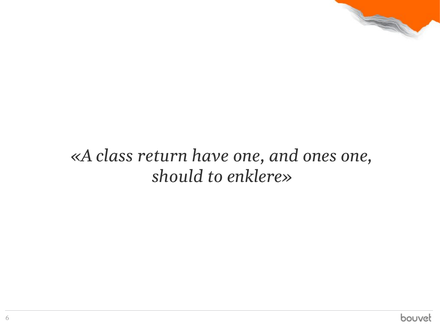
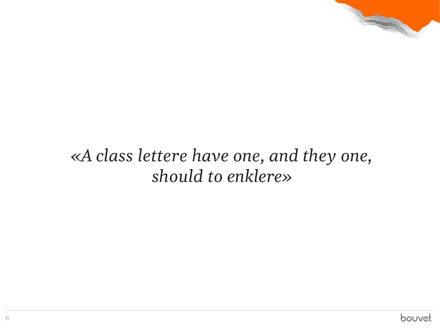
return: return -> lettere
ones: ones -> they
